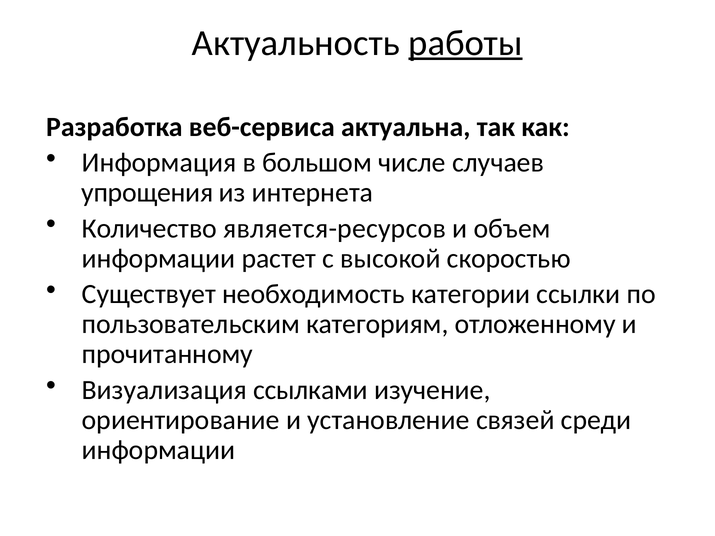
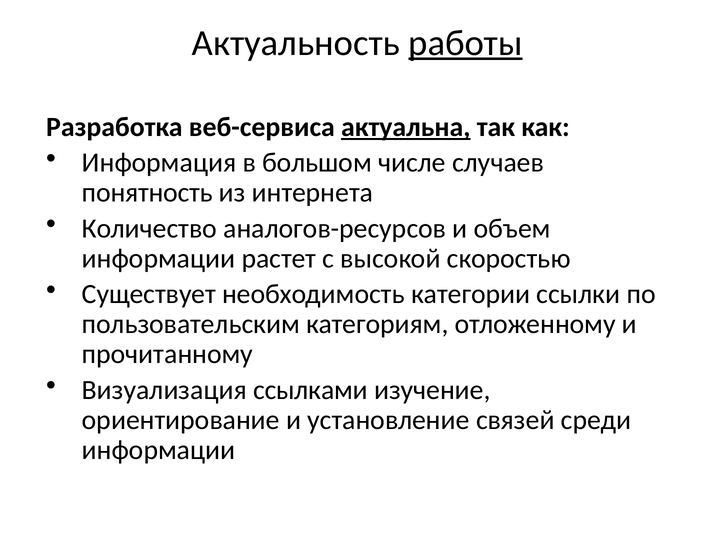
актуальна underline: none -> present
упрощения: упрощения -> понятность
является-ресурсов: является-ресурсов -> аналогов-ресурсов
